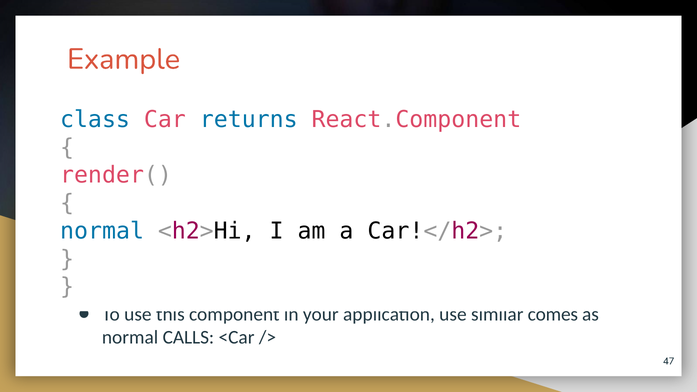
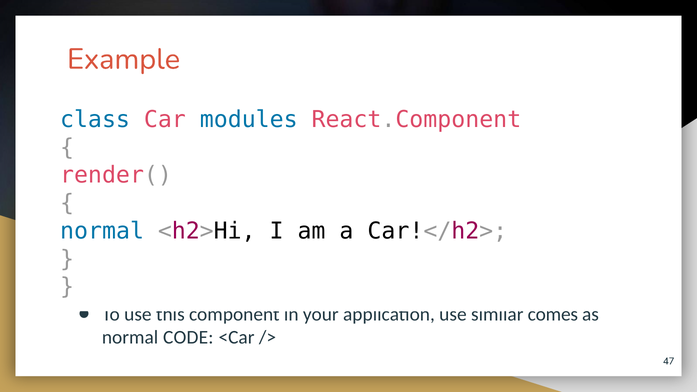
returns: returns -> modules
CALLS: CALLS -> CODE
